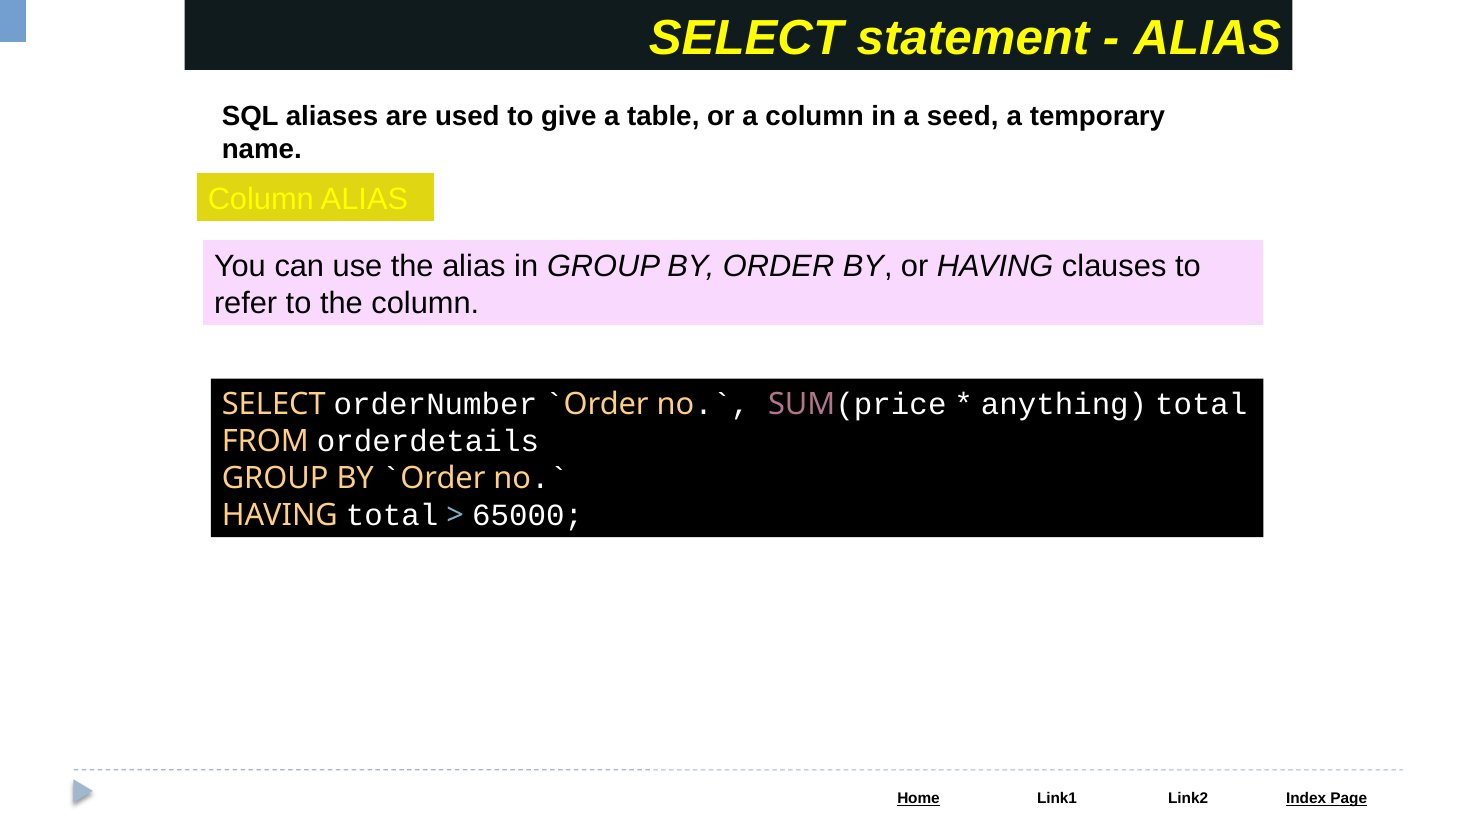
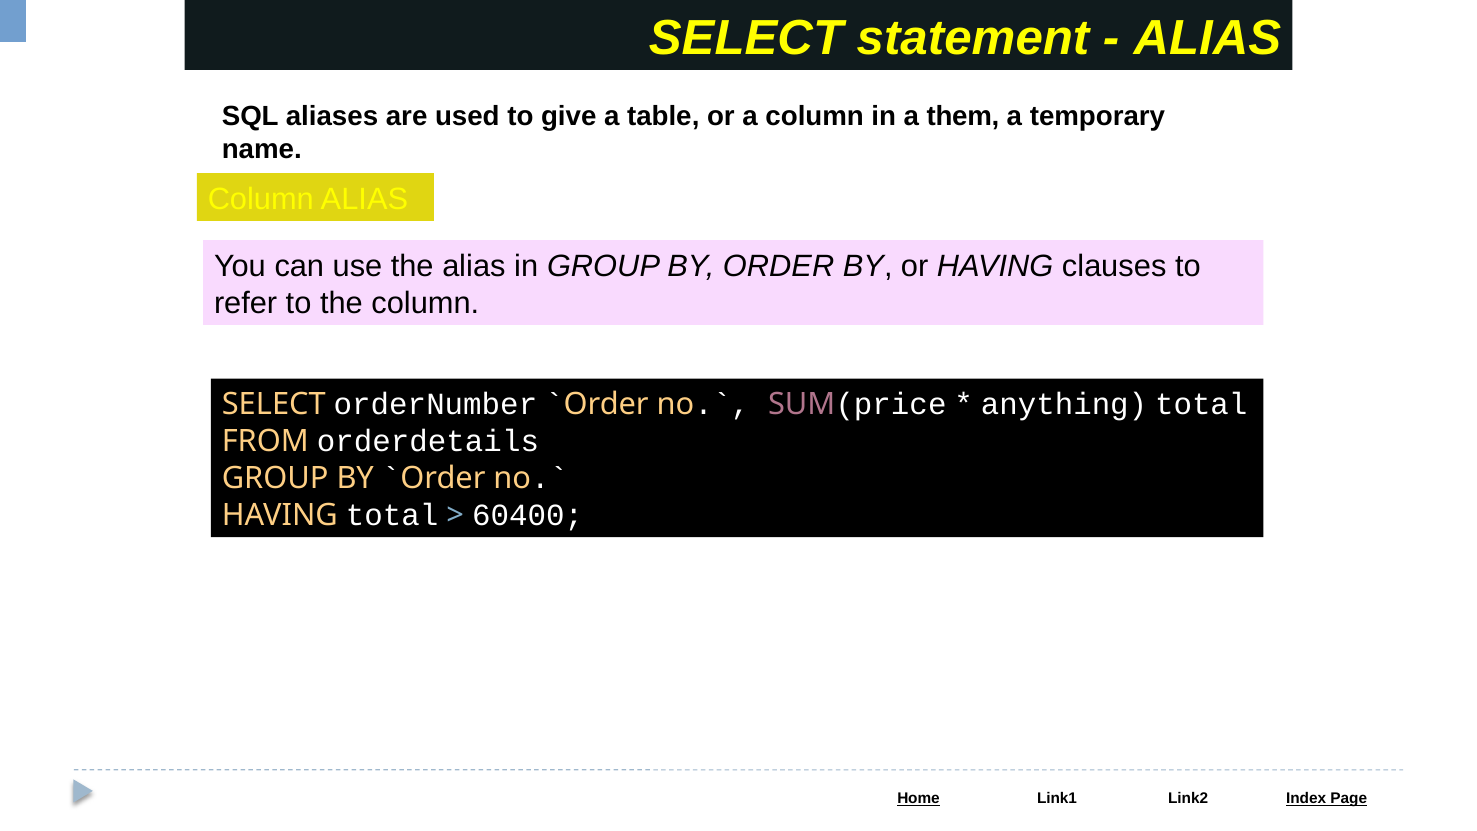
seed: seed -> them
65000: 65000 -> 60400
